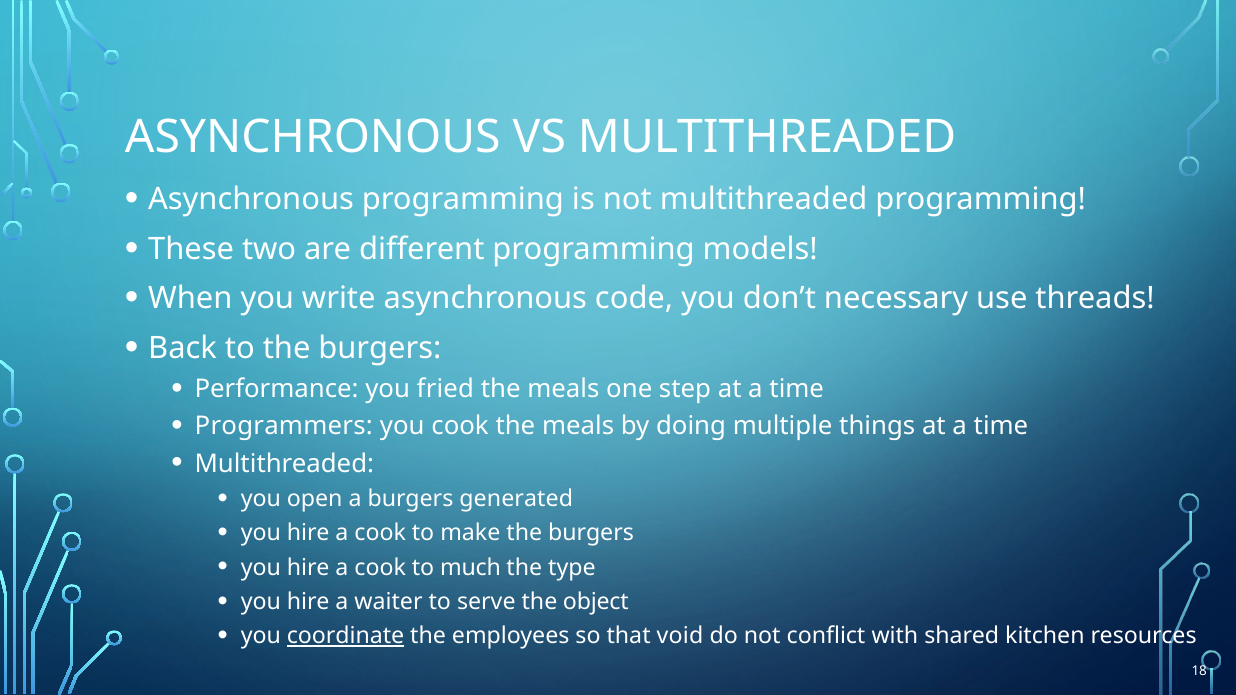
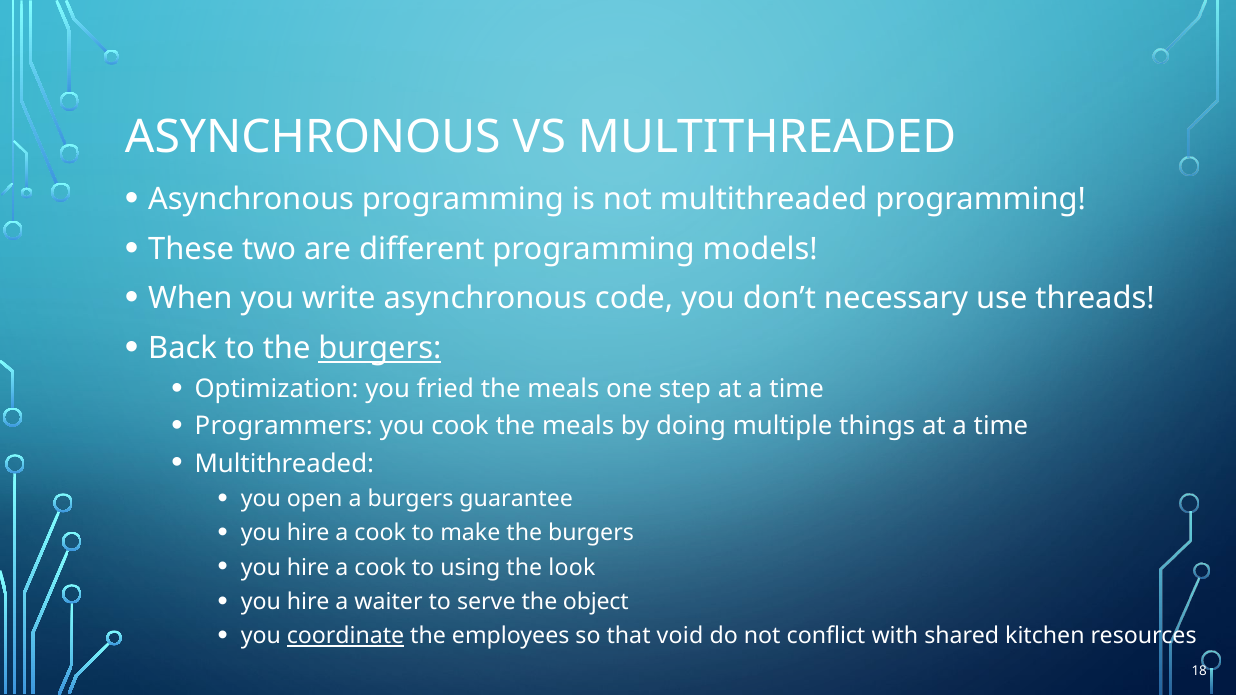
burgers at (380, 349) underline: none -> present
Performance: Performance -> Optimization
generated: generated -> guarantee
much: much -> using
type: type -> look
